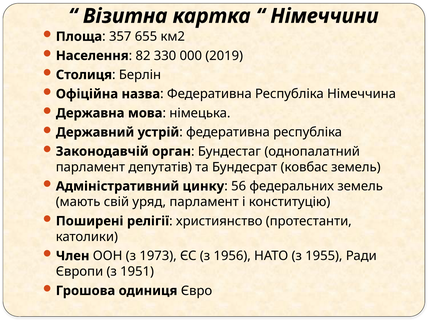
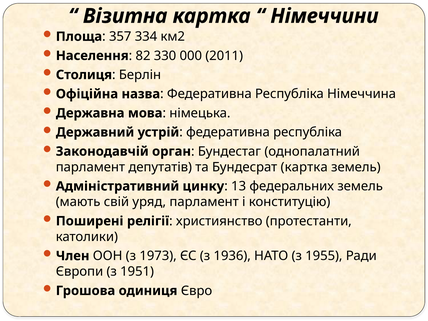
655: 655 -> 334
2019: 2019 -> 2011
Бундесрат ковбас: ковбас -> картка
56: 56 -> 13
1956: 1956 -> 1936
